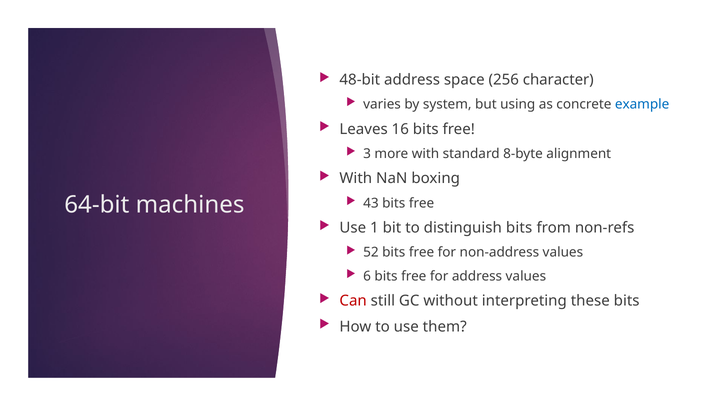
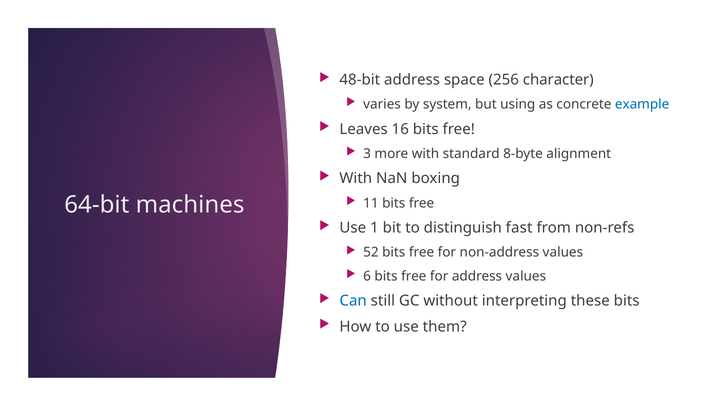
43: 43 -> 11
distinguish bits: bits -> fast
Can colour: red -> blue
